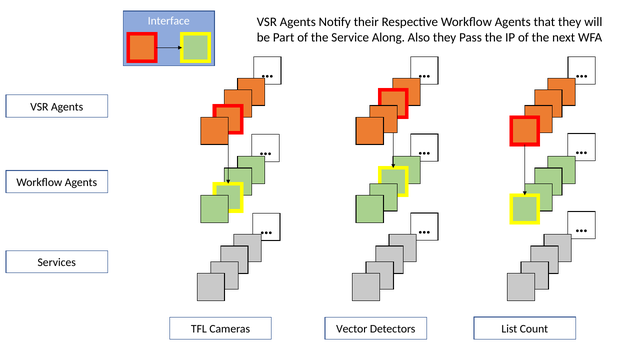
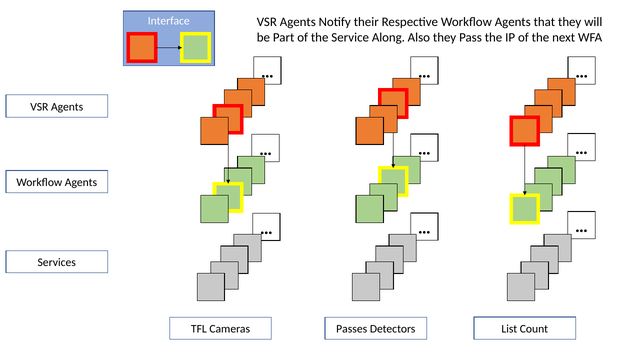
Vector: Vector -> Passes
